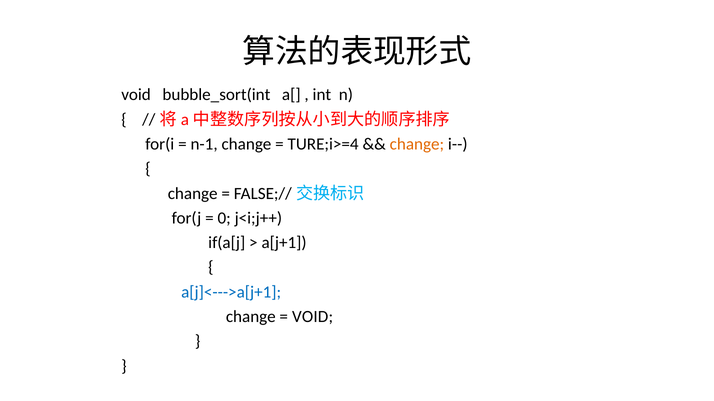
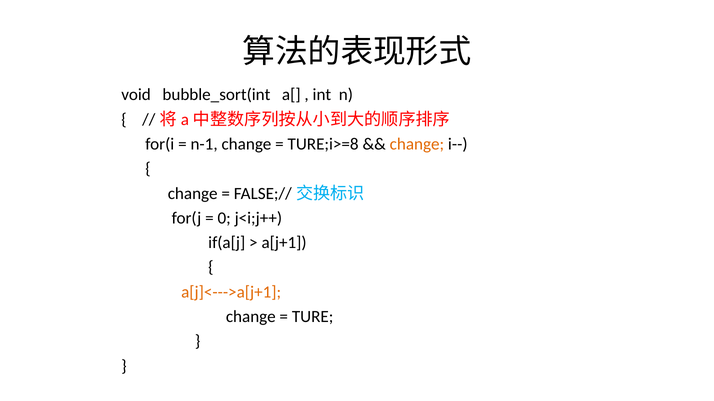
TURE;i>=4: TURE;i>=4 -> TURE;i>=8
a[j]<--->a[j+1 colour: blue -> orange
VOID at (313, 317): VOID -> TURE
